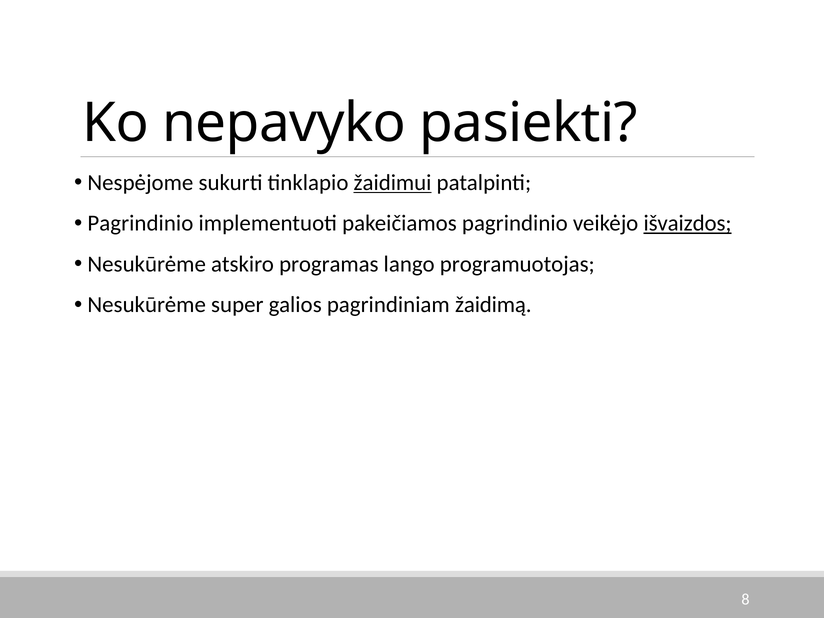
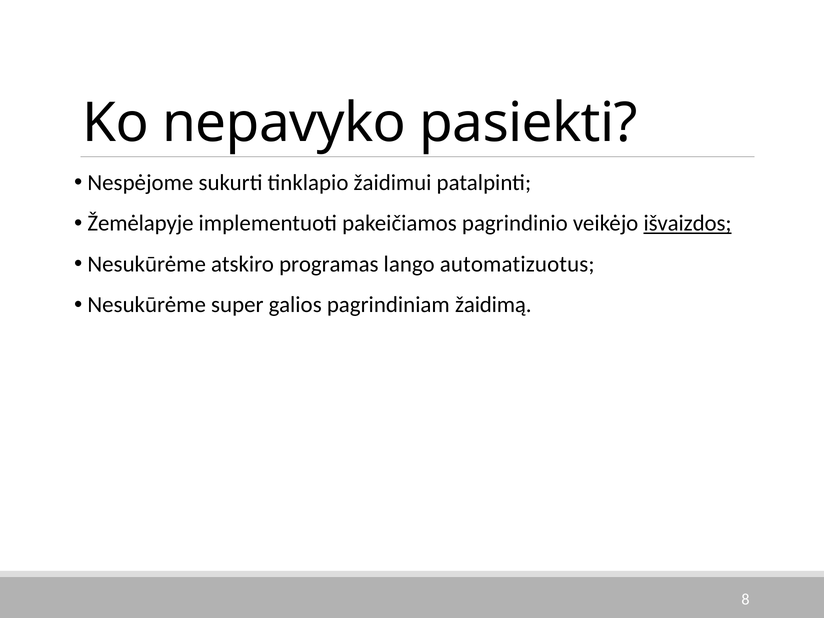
žaidimui underline: present -> none
Pagrindinio at (140, 223): Pagrindinio -> Žemėlapyje
programuotojas: programuotojas -> automatizuotus
